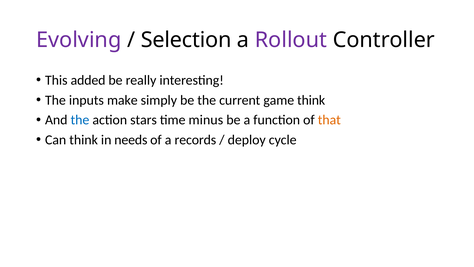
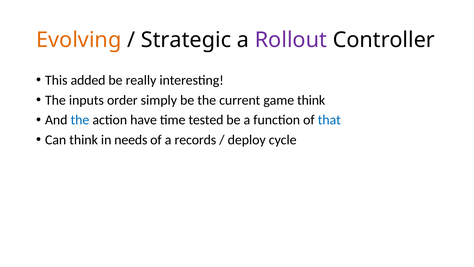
Evolving colour: purple -> orange
Selection: Selection -> Strategic
make: make -> order
stars: stars -> have
minus: minus -> tested
that colour: orange -> blue
